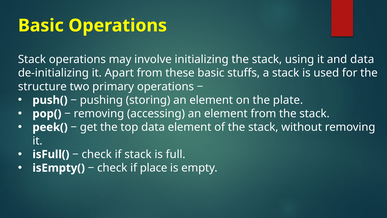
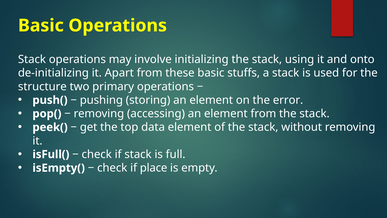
and data: data -> onto
plate: plate -> error
